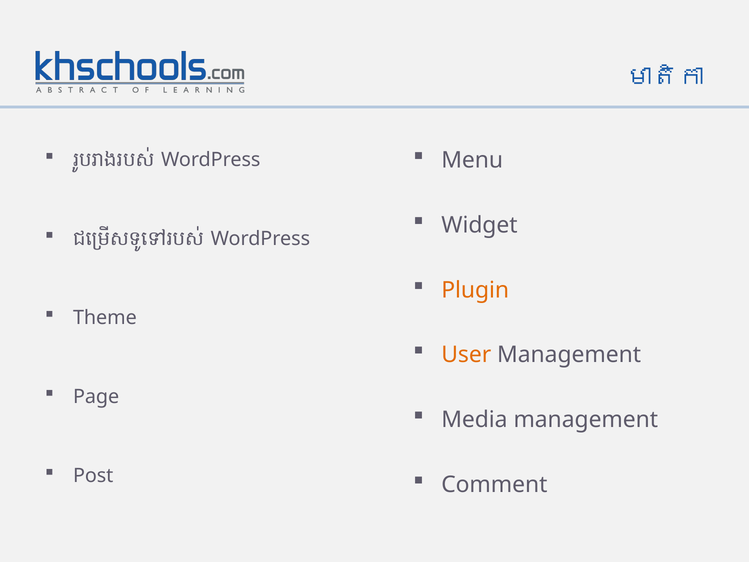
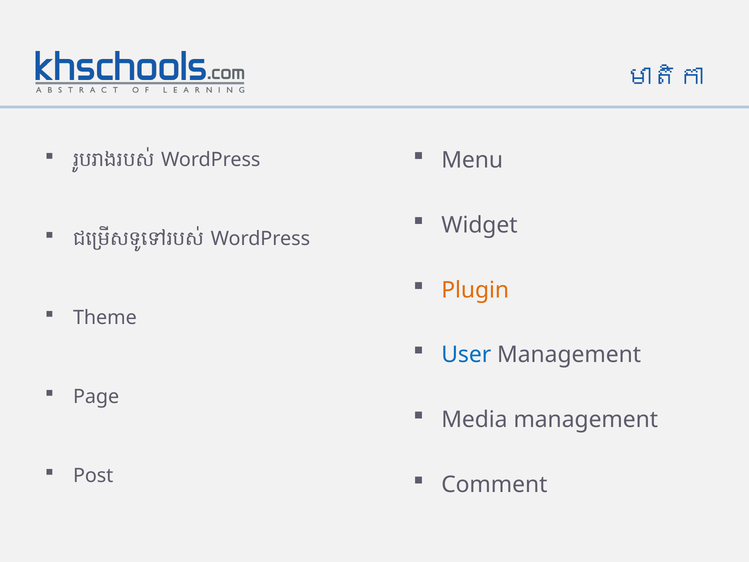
User colour: orange -> blue
